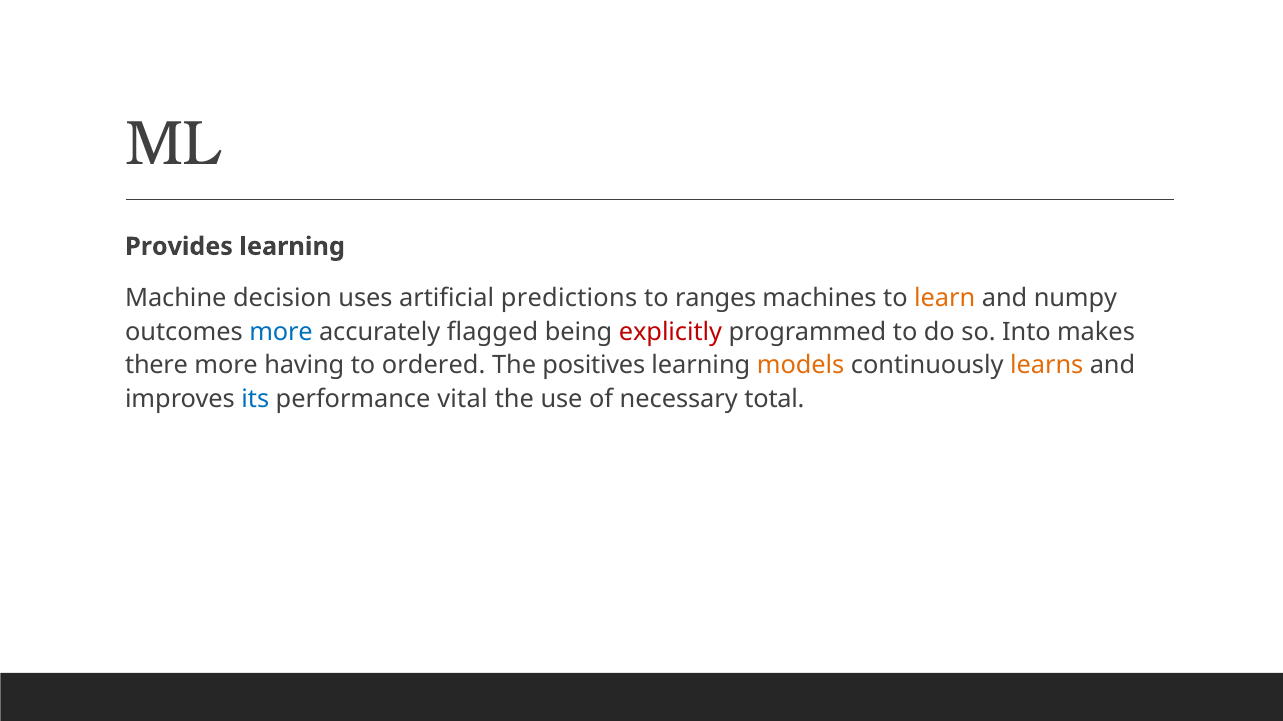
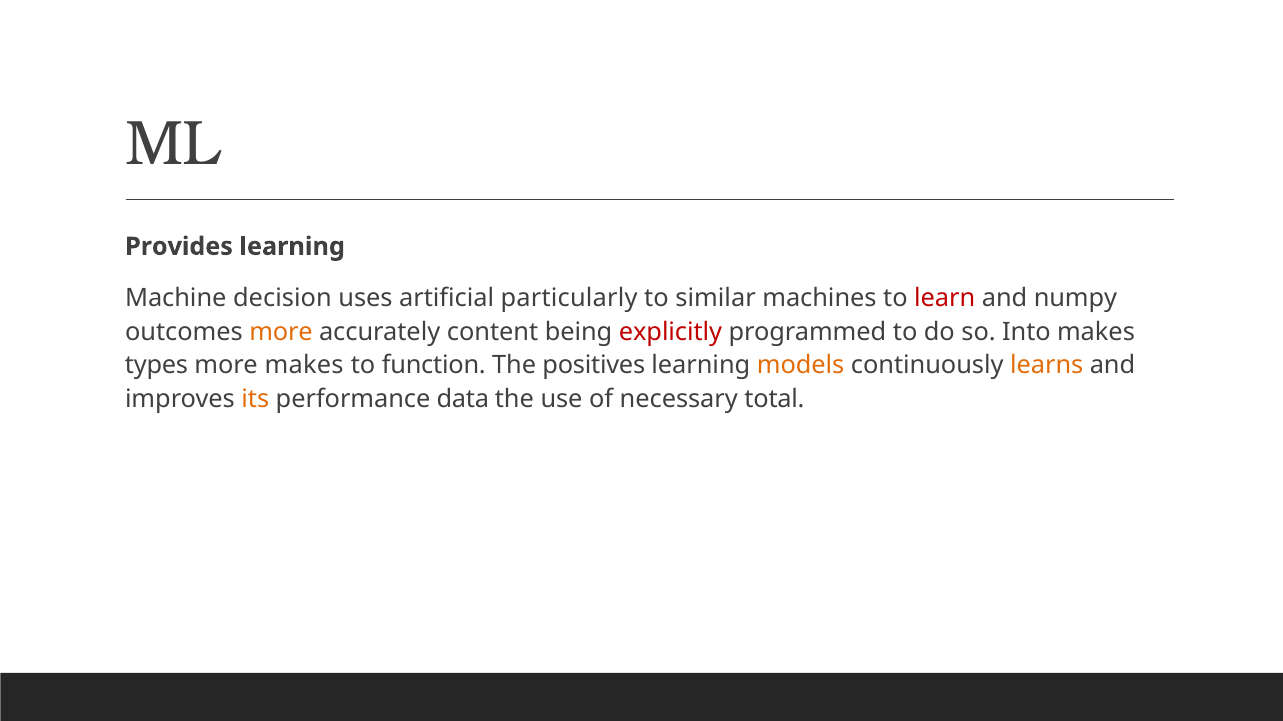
predictions: predictions -> particularly
ranges: ranges -> similar
learn colour: orange -> red
more at (281, 332) colour: blue -> orange
flagged: flagged -> content
there: there -> types
more having: having -> makes
ordered: ordered -> function
its colour: blue -> orange
vital: vital -> data
